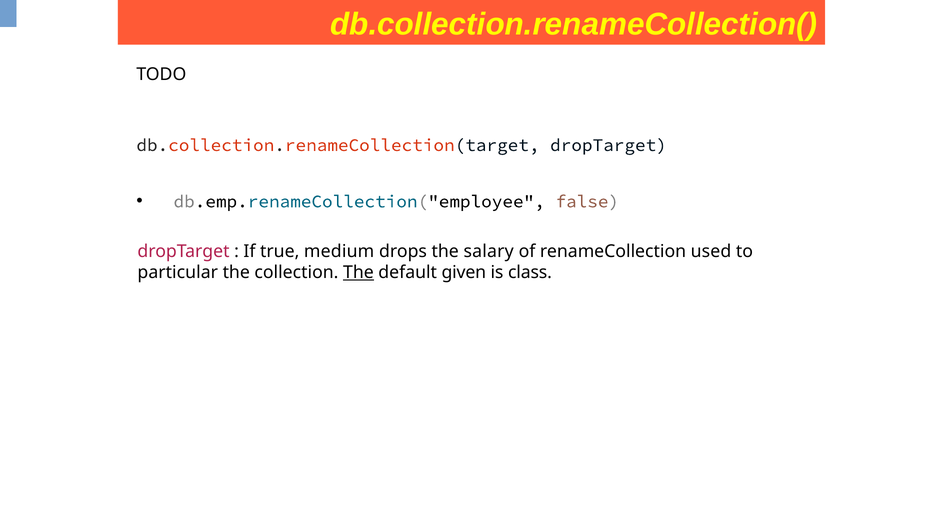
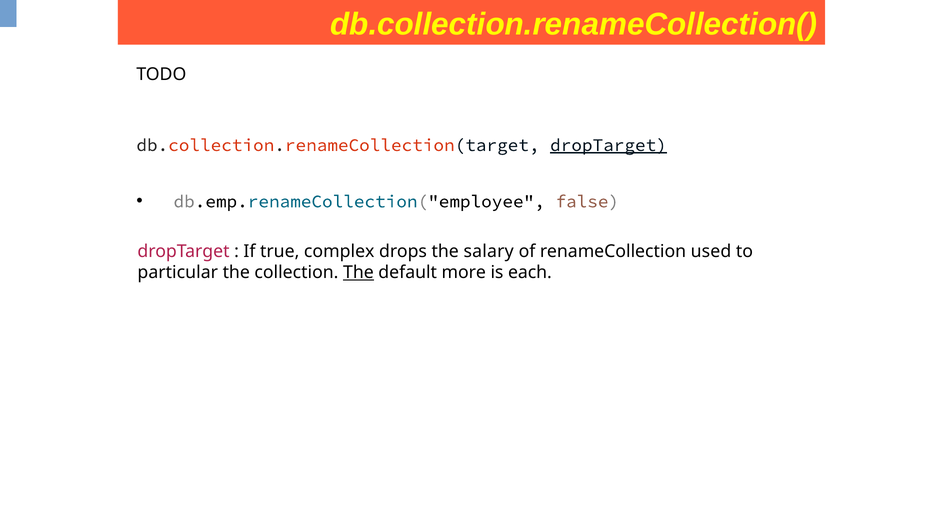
dropTarget at (608, 145) underline: none -> present
medium: medium -> complex
given: given -> more
class: class -> each
